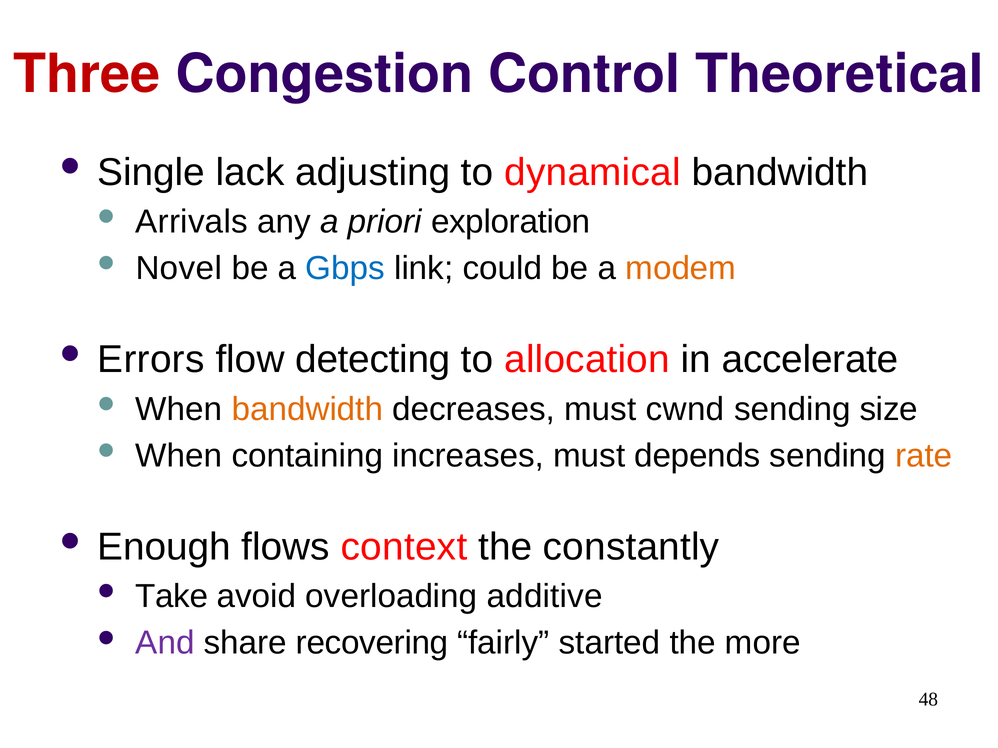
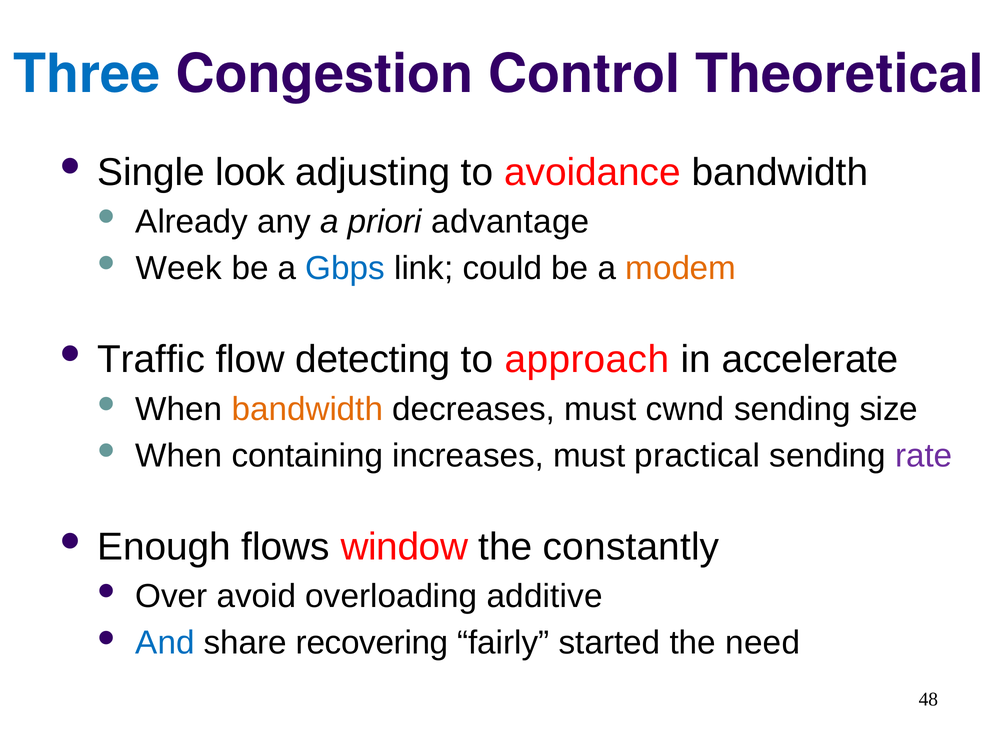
Three colour: red -> blue
lack: lack -> look
dynamical: dynamical -> avoidance
Arrivals: Arrivals -> Already
exploration: exploration -> advantage
Novel: Novel -> Week
Errors: Errors -> Traffic
allocation: allocation -> approach
depends: depends -> practical
rate colour: orange -> purple
context: context -> window
Take: Take -> Over
And colour: purple -> blue
more: more -> need
